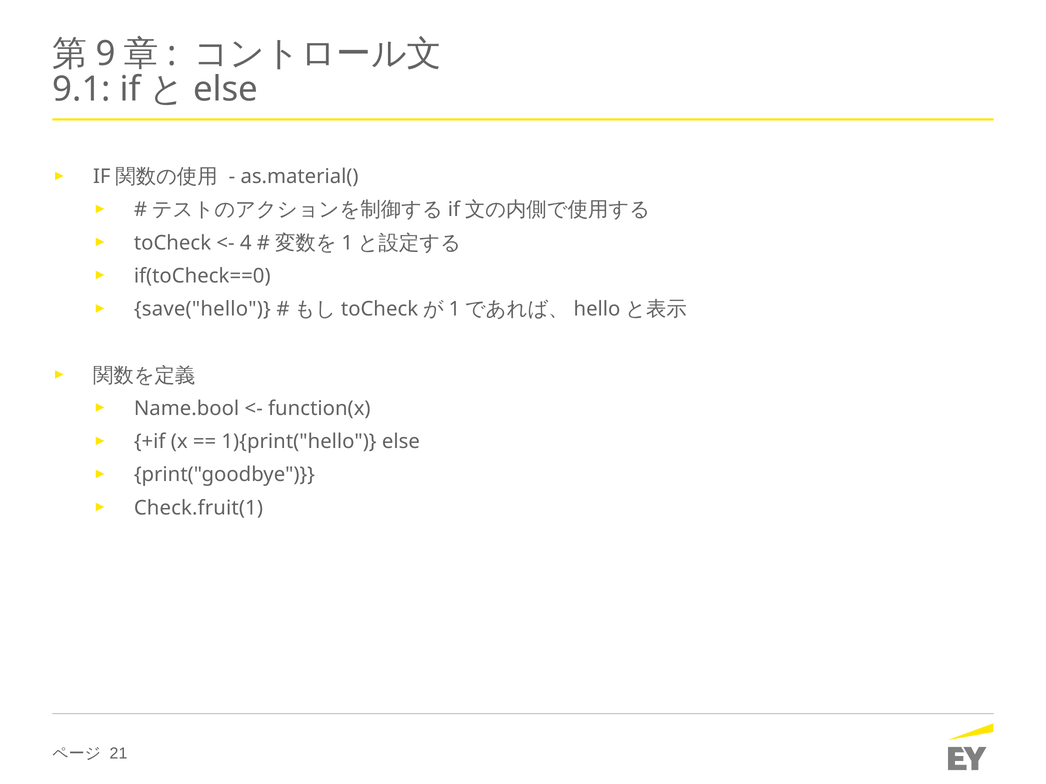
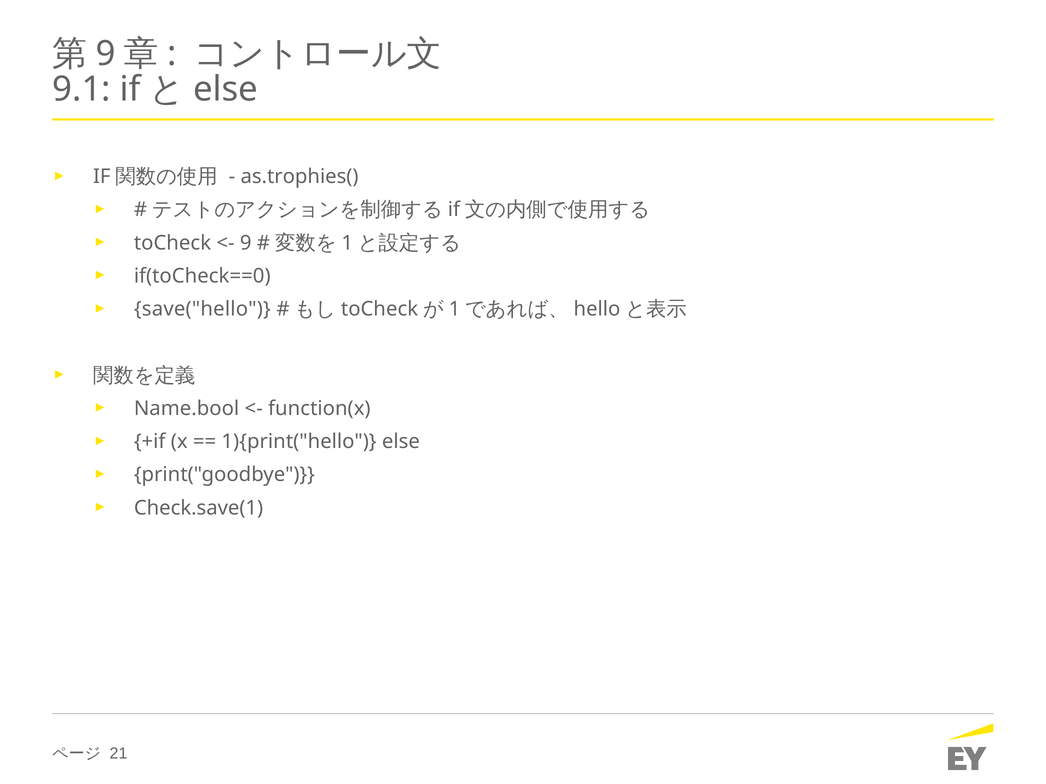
as.material(: as.material( -> as.trophies(
4 at (246, 243): 4 -> 9
Check.fruit(1: Check.fruit(1 -> Check.save(1
